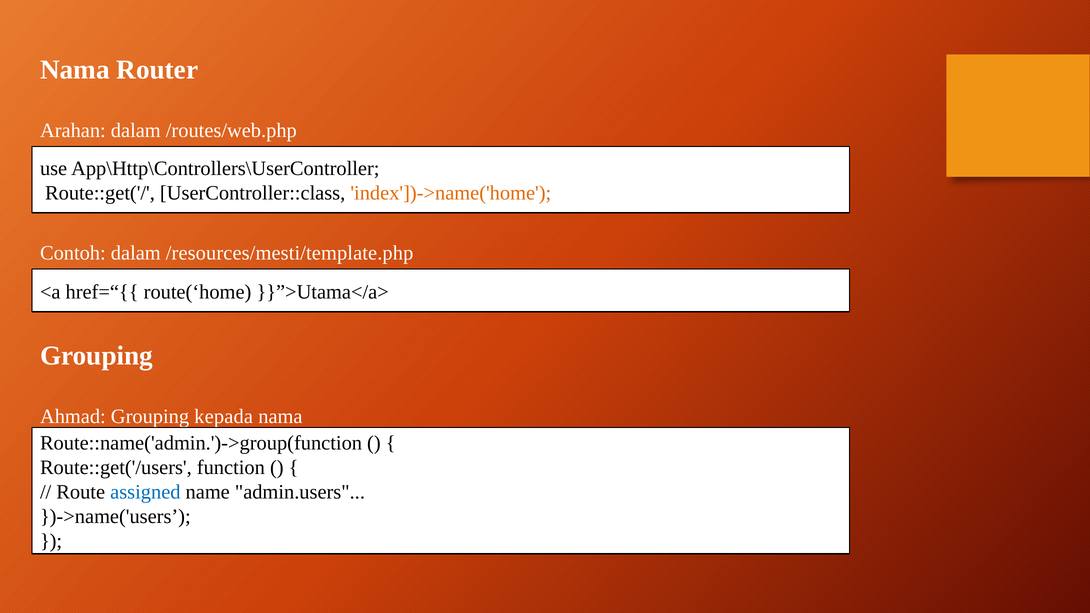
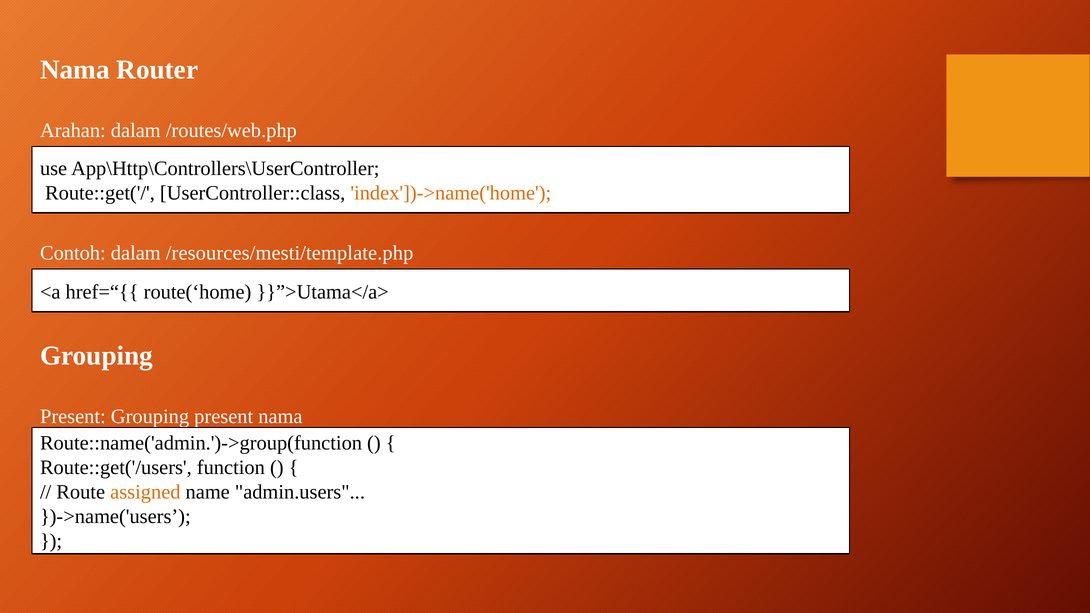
Ahmad at (73, 417): Ahmad -> Present
kepada at (224, 417): kepada -> present
assigned colour: blue -> orange
